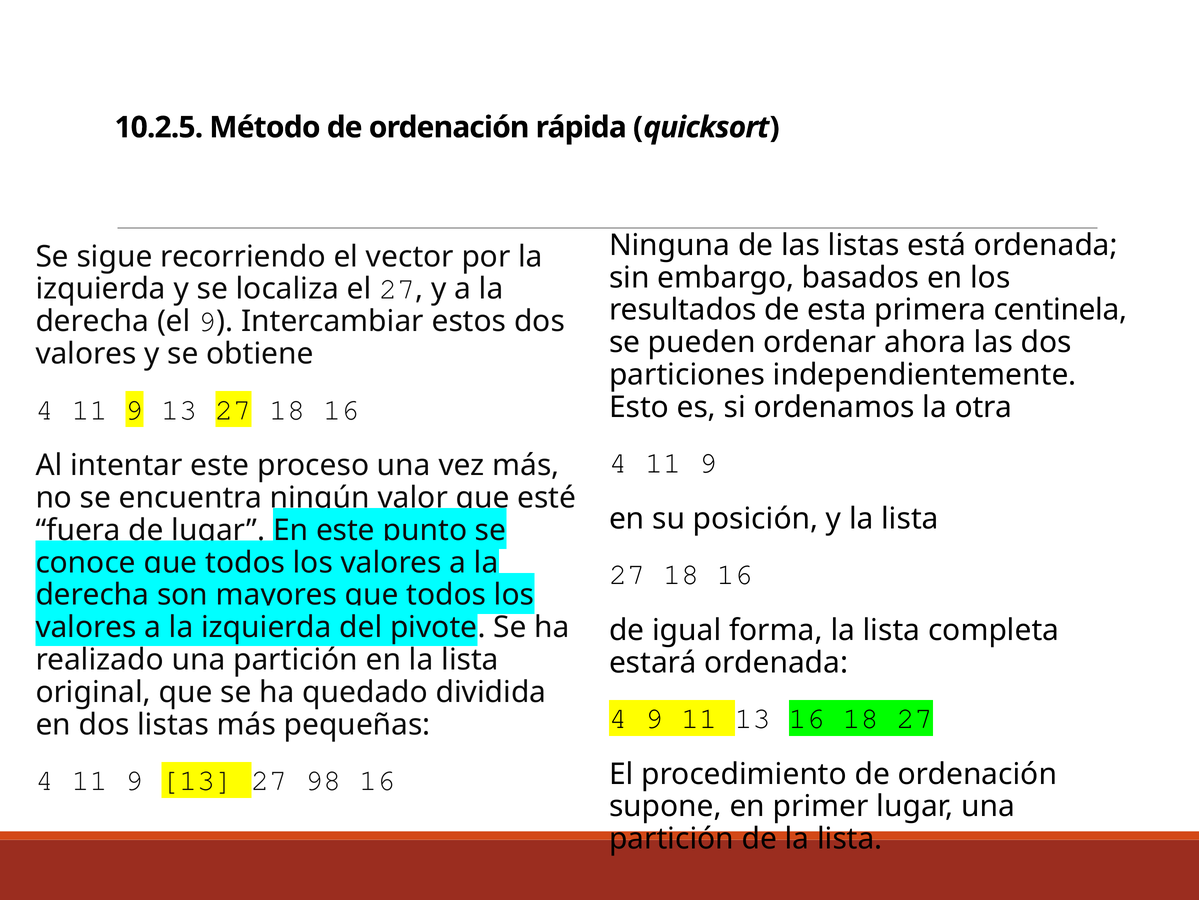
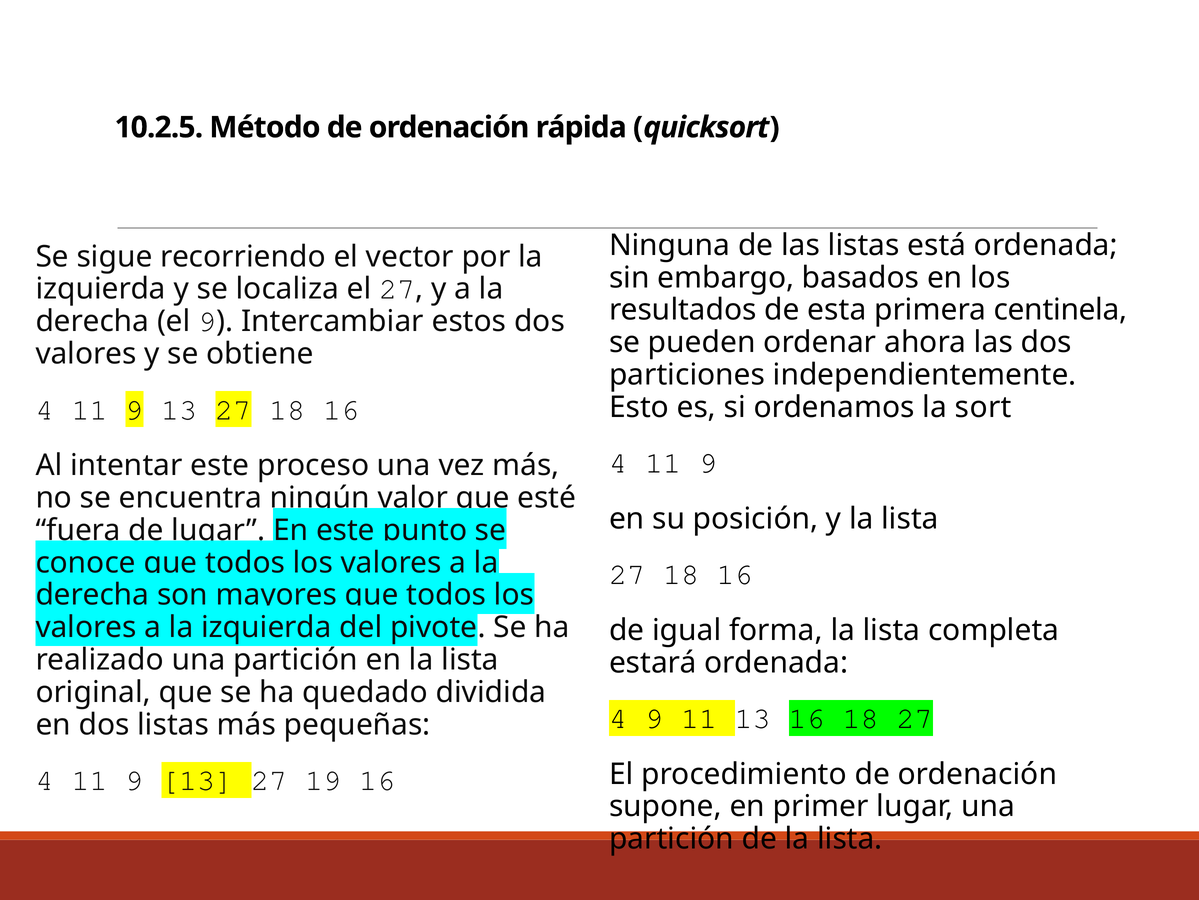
otra: otra -> sort
98: 98 -> 19
